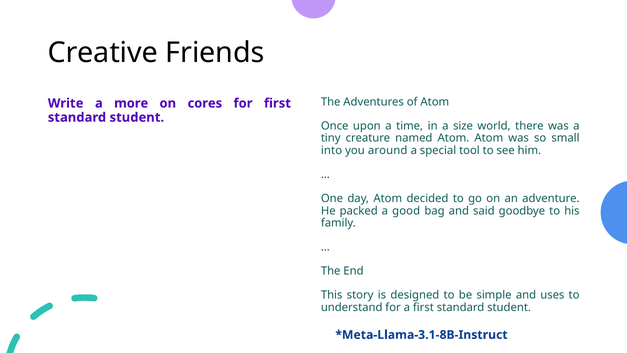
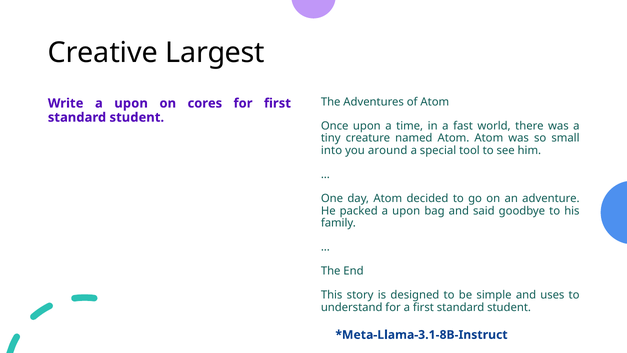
Friends: Friends -> Largest
Write a more: more -> upon
size: size -> fast
packed a good: good -> upon
